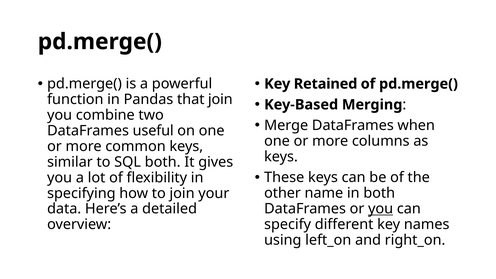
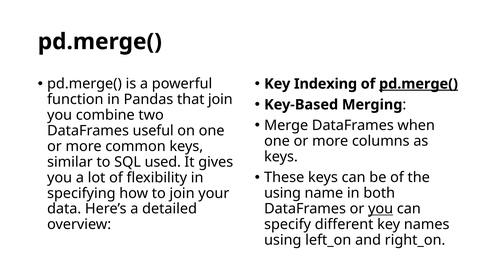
Retained: Retained -> Indexing
pd.merge( at (418, 84) underline: none -> present
SQL both: both -> used
other at (282, 193): other -> using
